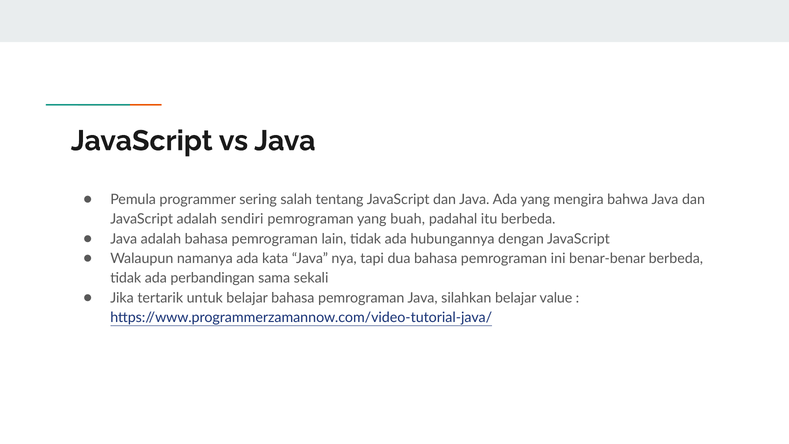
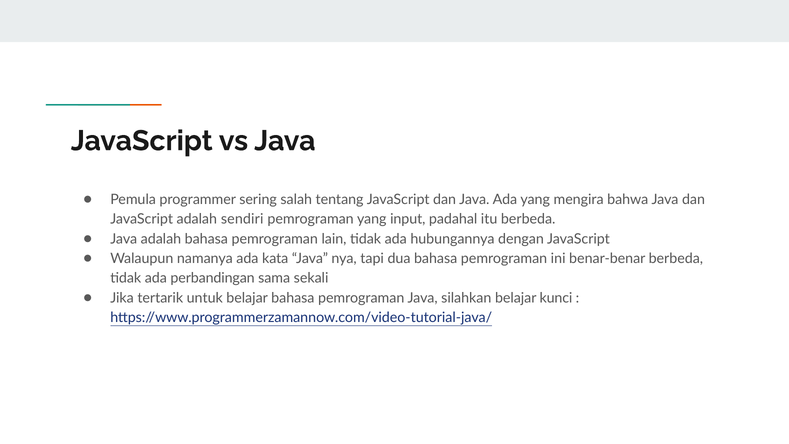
buah: buah -> input
value: value -> kunci
